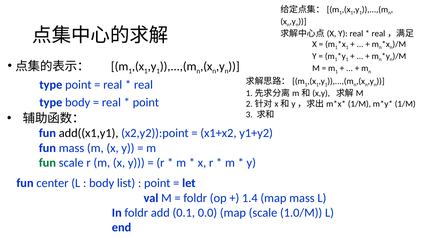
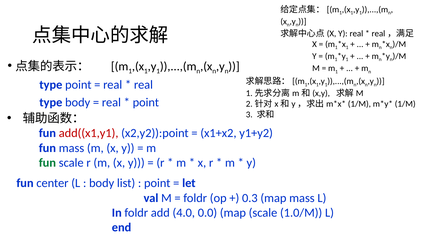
add((x1,y1 colour: black -> red
1.4: 1.4 -> 0.3
0.1: 0.1 -> 4.0
